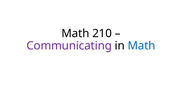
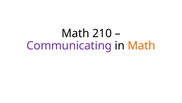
Math at (142, 45) colour: blue -> orange
